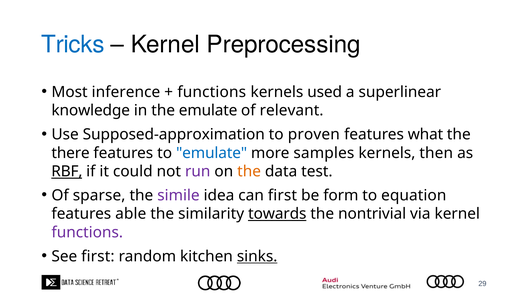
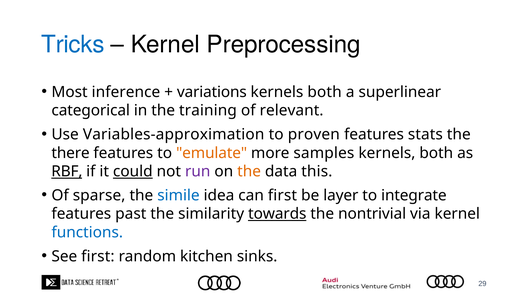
functions at (212, 92): functions -> variations
used at (325, 92): used -> both
knowledge: knowledge -> categorical
the emulate: emulate -> training
Supposed-approximation: Supposed-approximation -> Variables-approximation
what: what -> stats
emulate at (212, 153) colour: blue -> orange
then at (436, 153): then -> both
could underline: none -> present
test: test -> this
simile colour: purple -> blue
form: form -> layer
equation: equation -> integrate
able: able -> past
functions at (87, 232) colour: purple -> blue
sinks underline: present -> none
